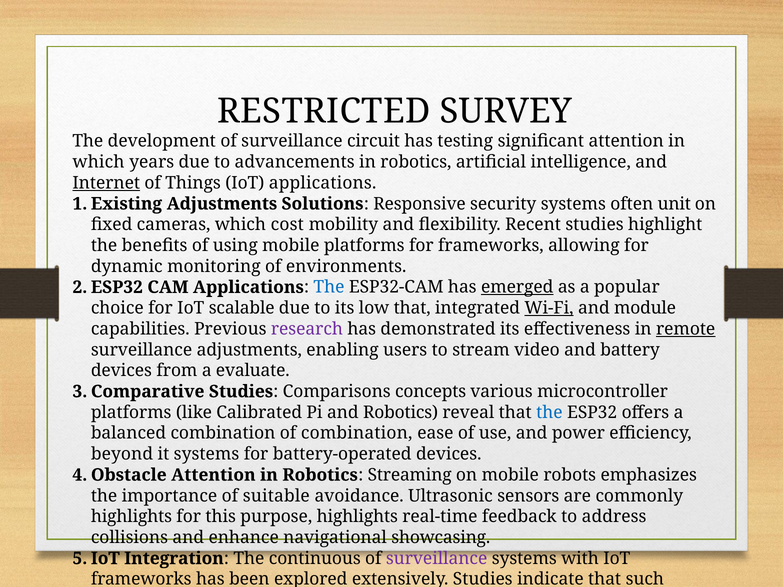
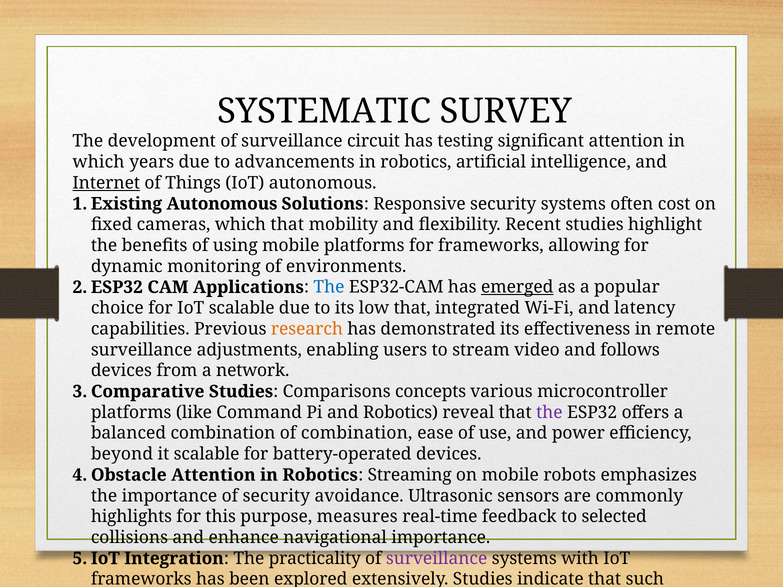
RESTRICTED: RESTRICTED -> SYSTEMATIC
IoT applications: applications -> autonomous
Adjustments at (222, 204): Adjustments -> Autonomous
unit: unit -> cost
which cost: cost -> that
Wi-Fi underline: present -> none
module: module -> latency
research colour: purple -> orange
remote underline: present -> none
battery: battery -> follows
evaluate: evaluate -> network
Calibrated: Calibrated -> Command
the at (549, 413) colour: blue -> purple
it systems: systems -> scalable
of suitable: suitable -> security
purpose highlights: highlights -> measures
address: address -> selected
navigational showcasing: showcasing -> importance
continuous: continuous -> practicality
